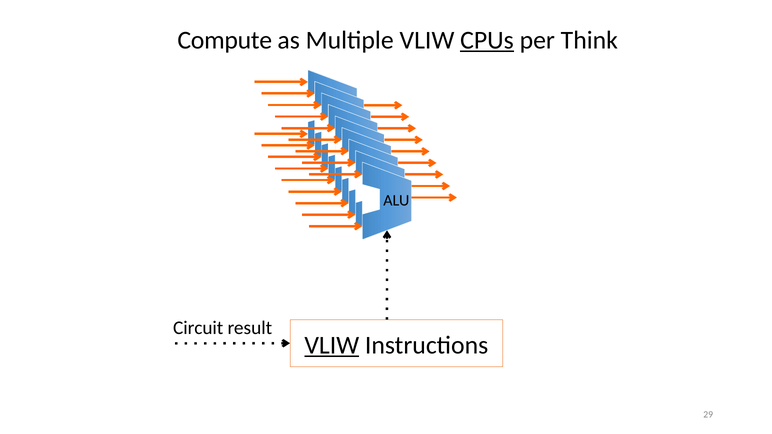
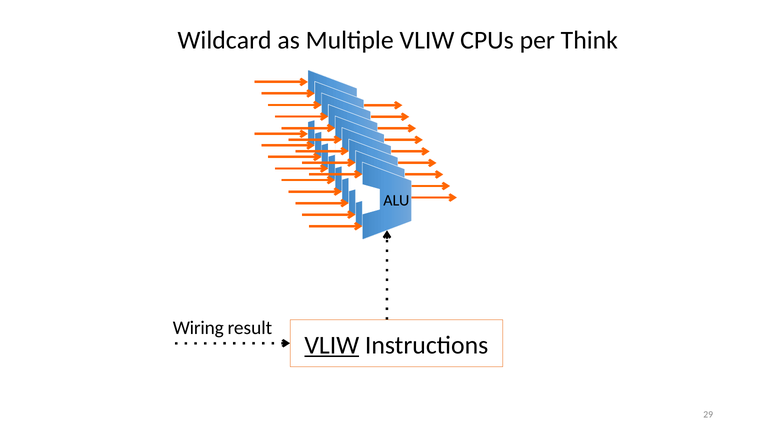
Compute: Compute -> Wildcard
CPUs underline: present -> none
Circuit: Circuit -> Wiring
